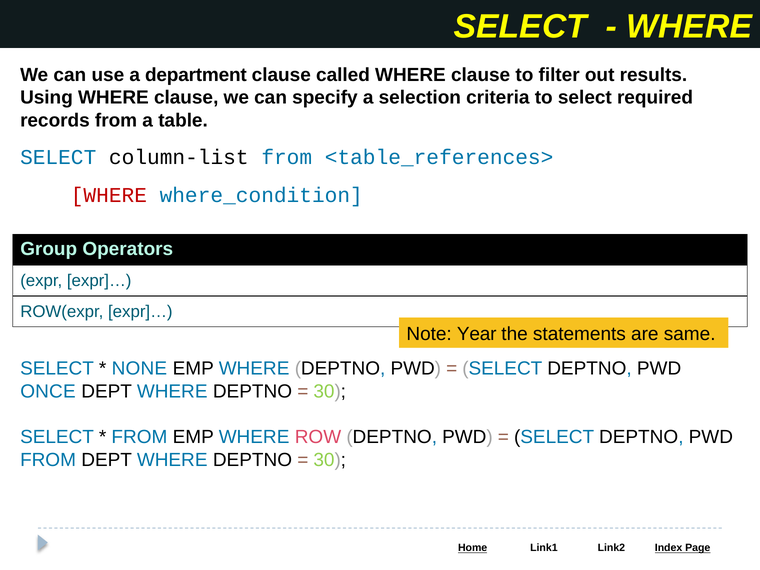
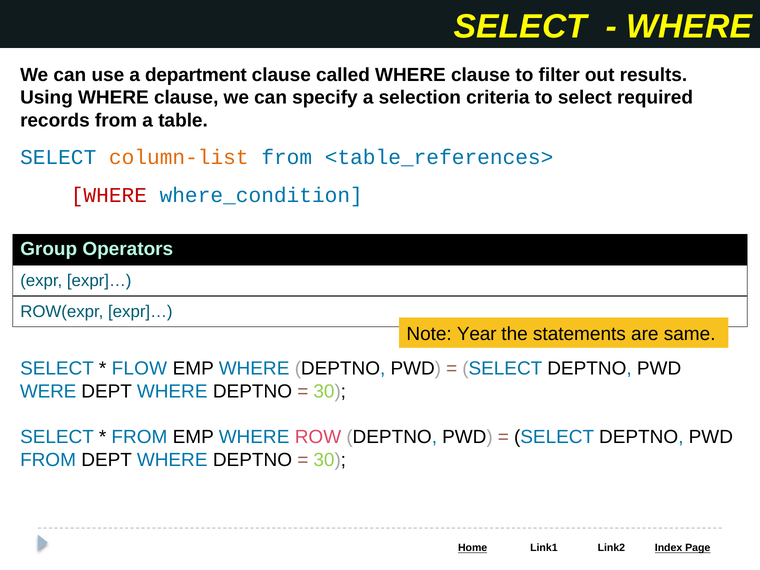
column-list colour: black -> orange
NONE: NONE -> FLOW
ONCE: ONCE -> WERE
